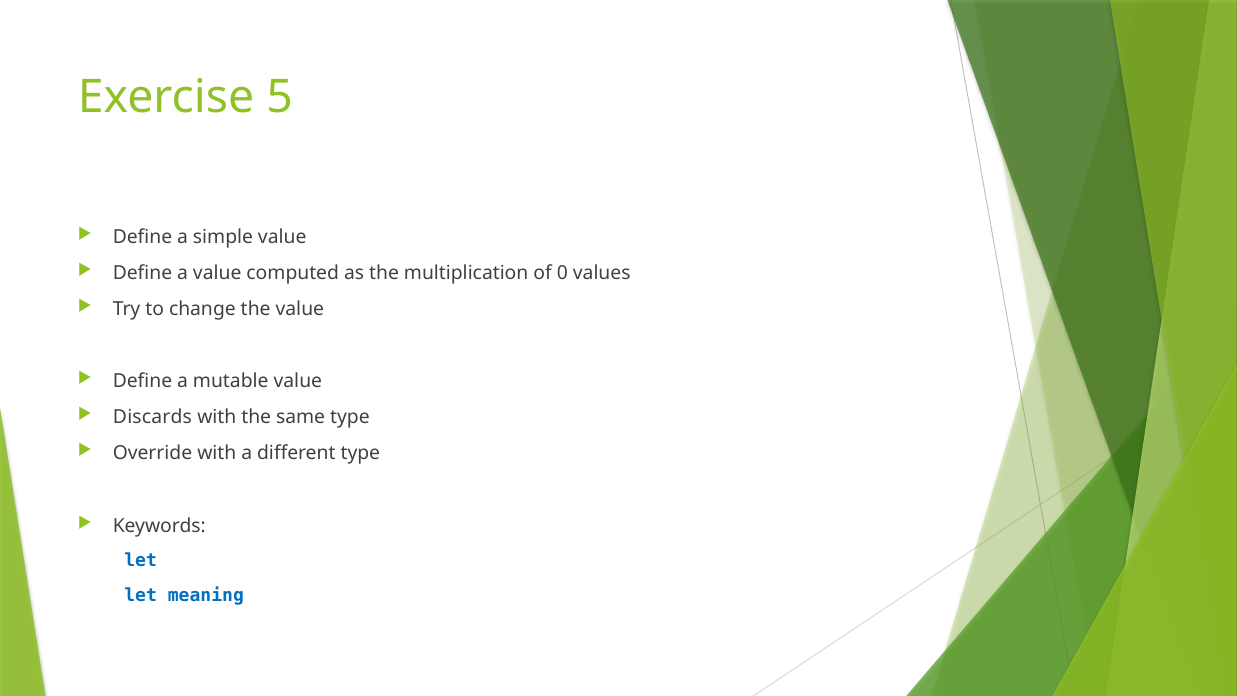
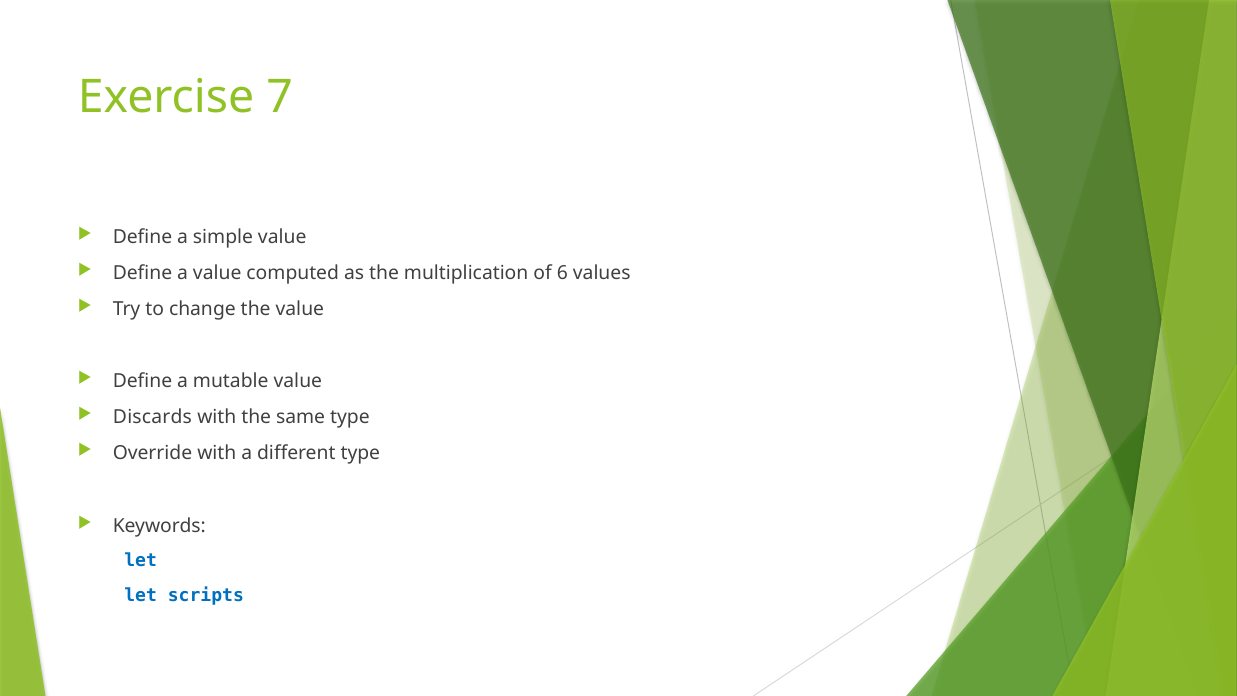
5: 5 -> 7
0: 0 -> 6
meaning: meaning -> scripts
